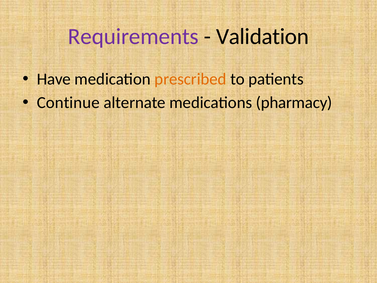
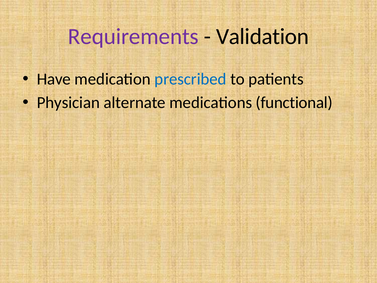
prescribed colour: orange -> blue
Continue: Continue -> Physician
pharmacy: pharmacy -> functional
